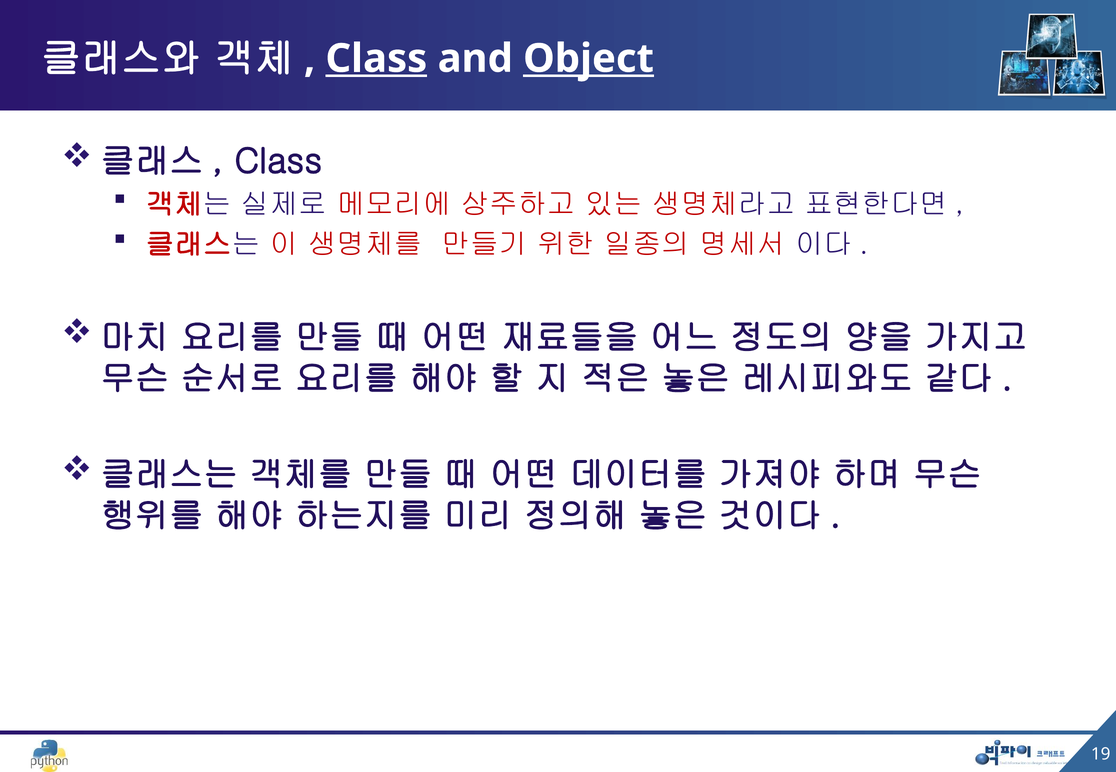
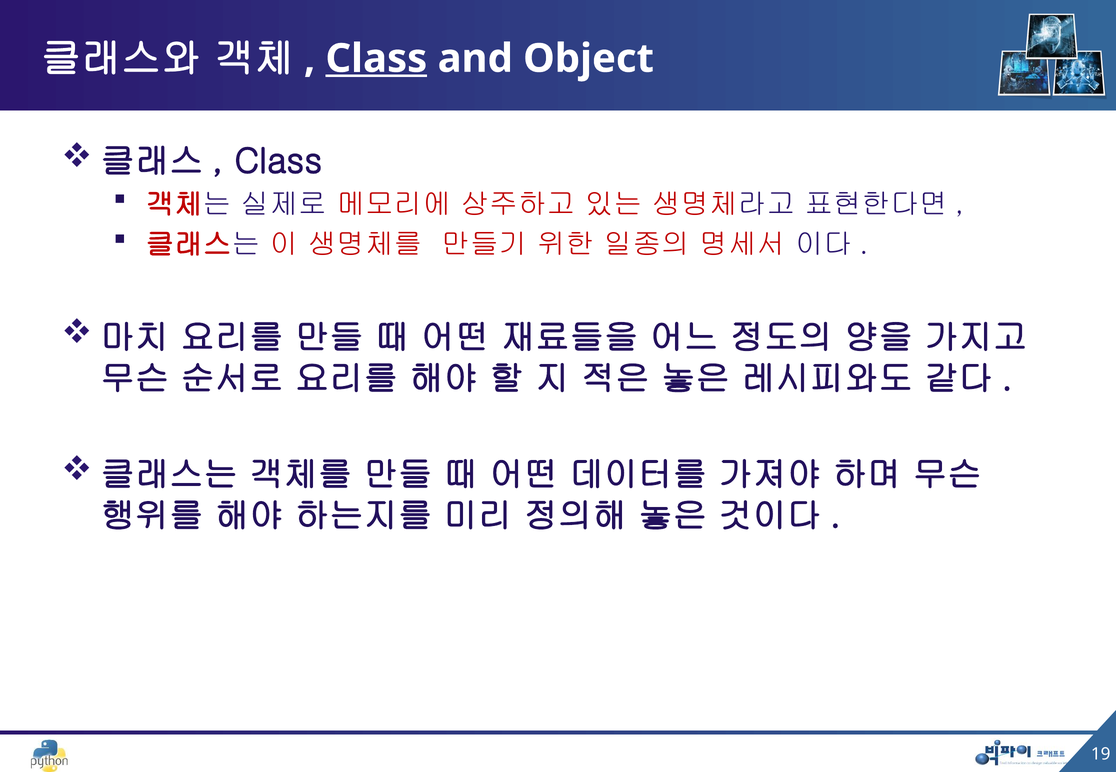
Object underline: present -> none
